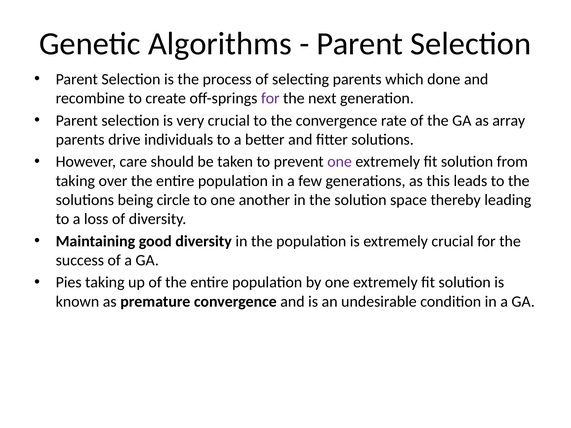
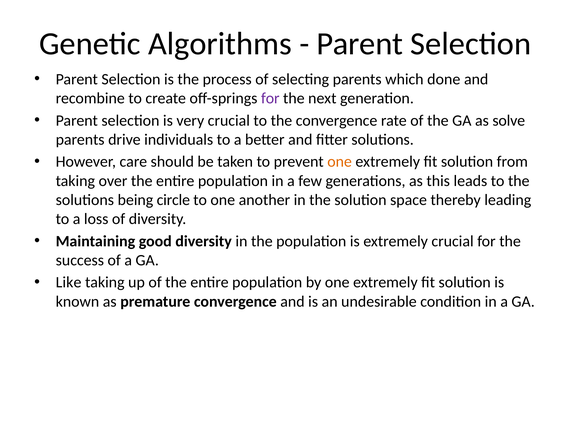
array: array -> solve
one at (340, 162) colour: purple -> orange
Pies: Pies -> Like
